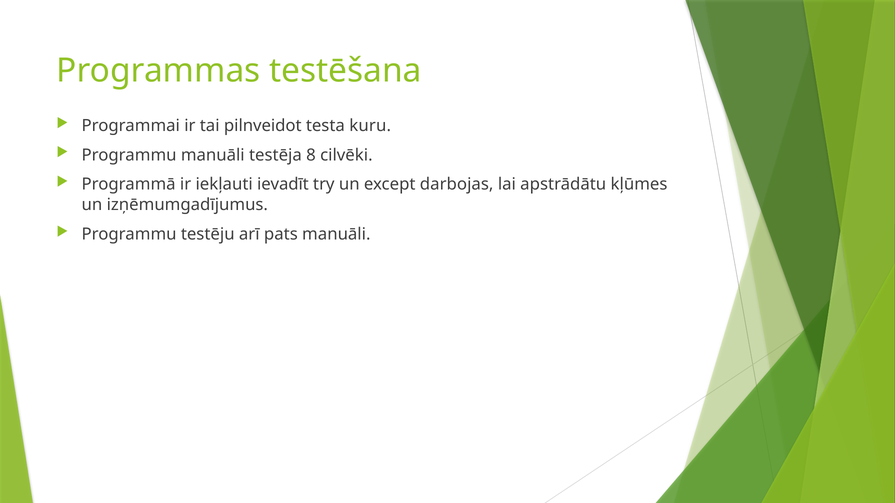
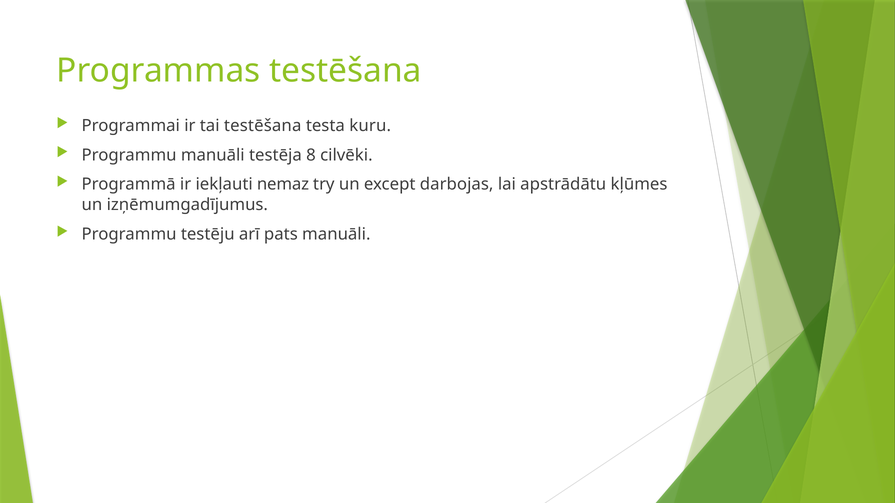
tai pilnveidot: pilnveidot -> testēšana
ievadīt: ievadīt -> nemaz
